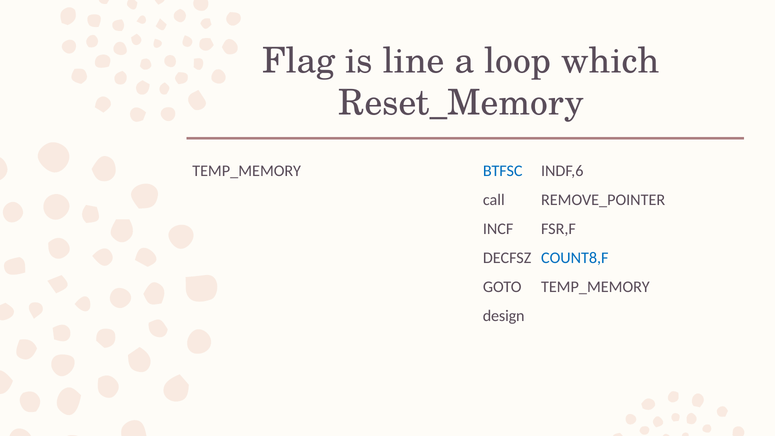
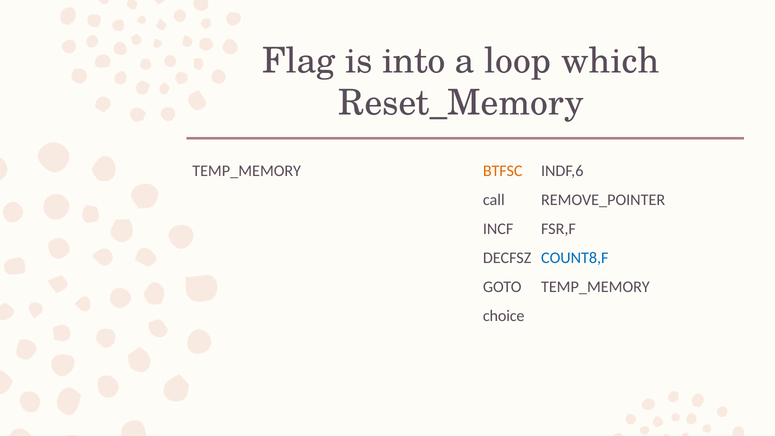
line: line -> into
BTFSC colour: blue -> orange
design: design -> choice
